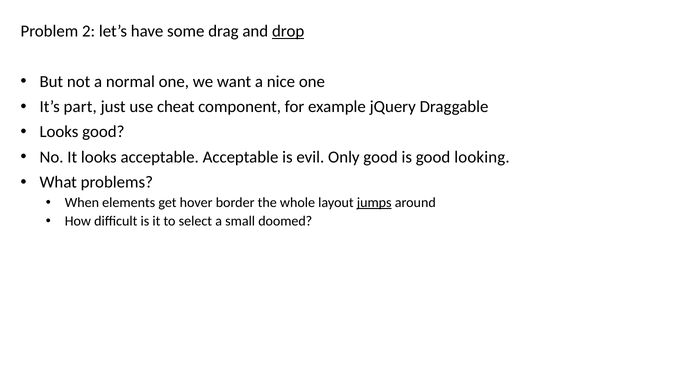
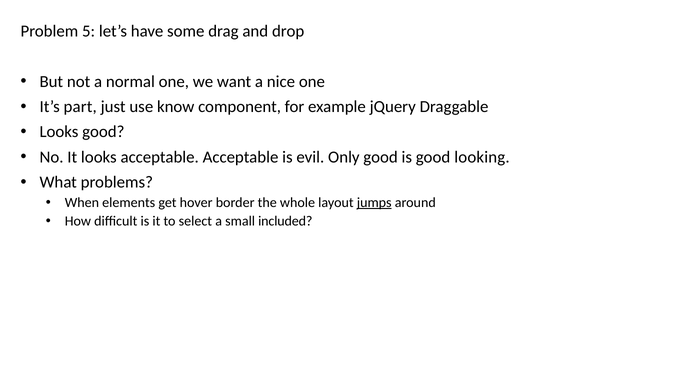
2: 2 -> 5
drop underline: present -> none
cheat: cheat -> know
doomed: doomed -> included
